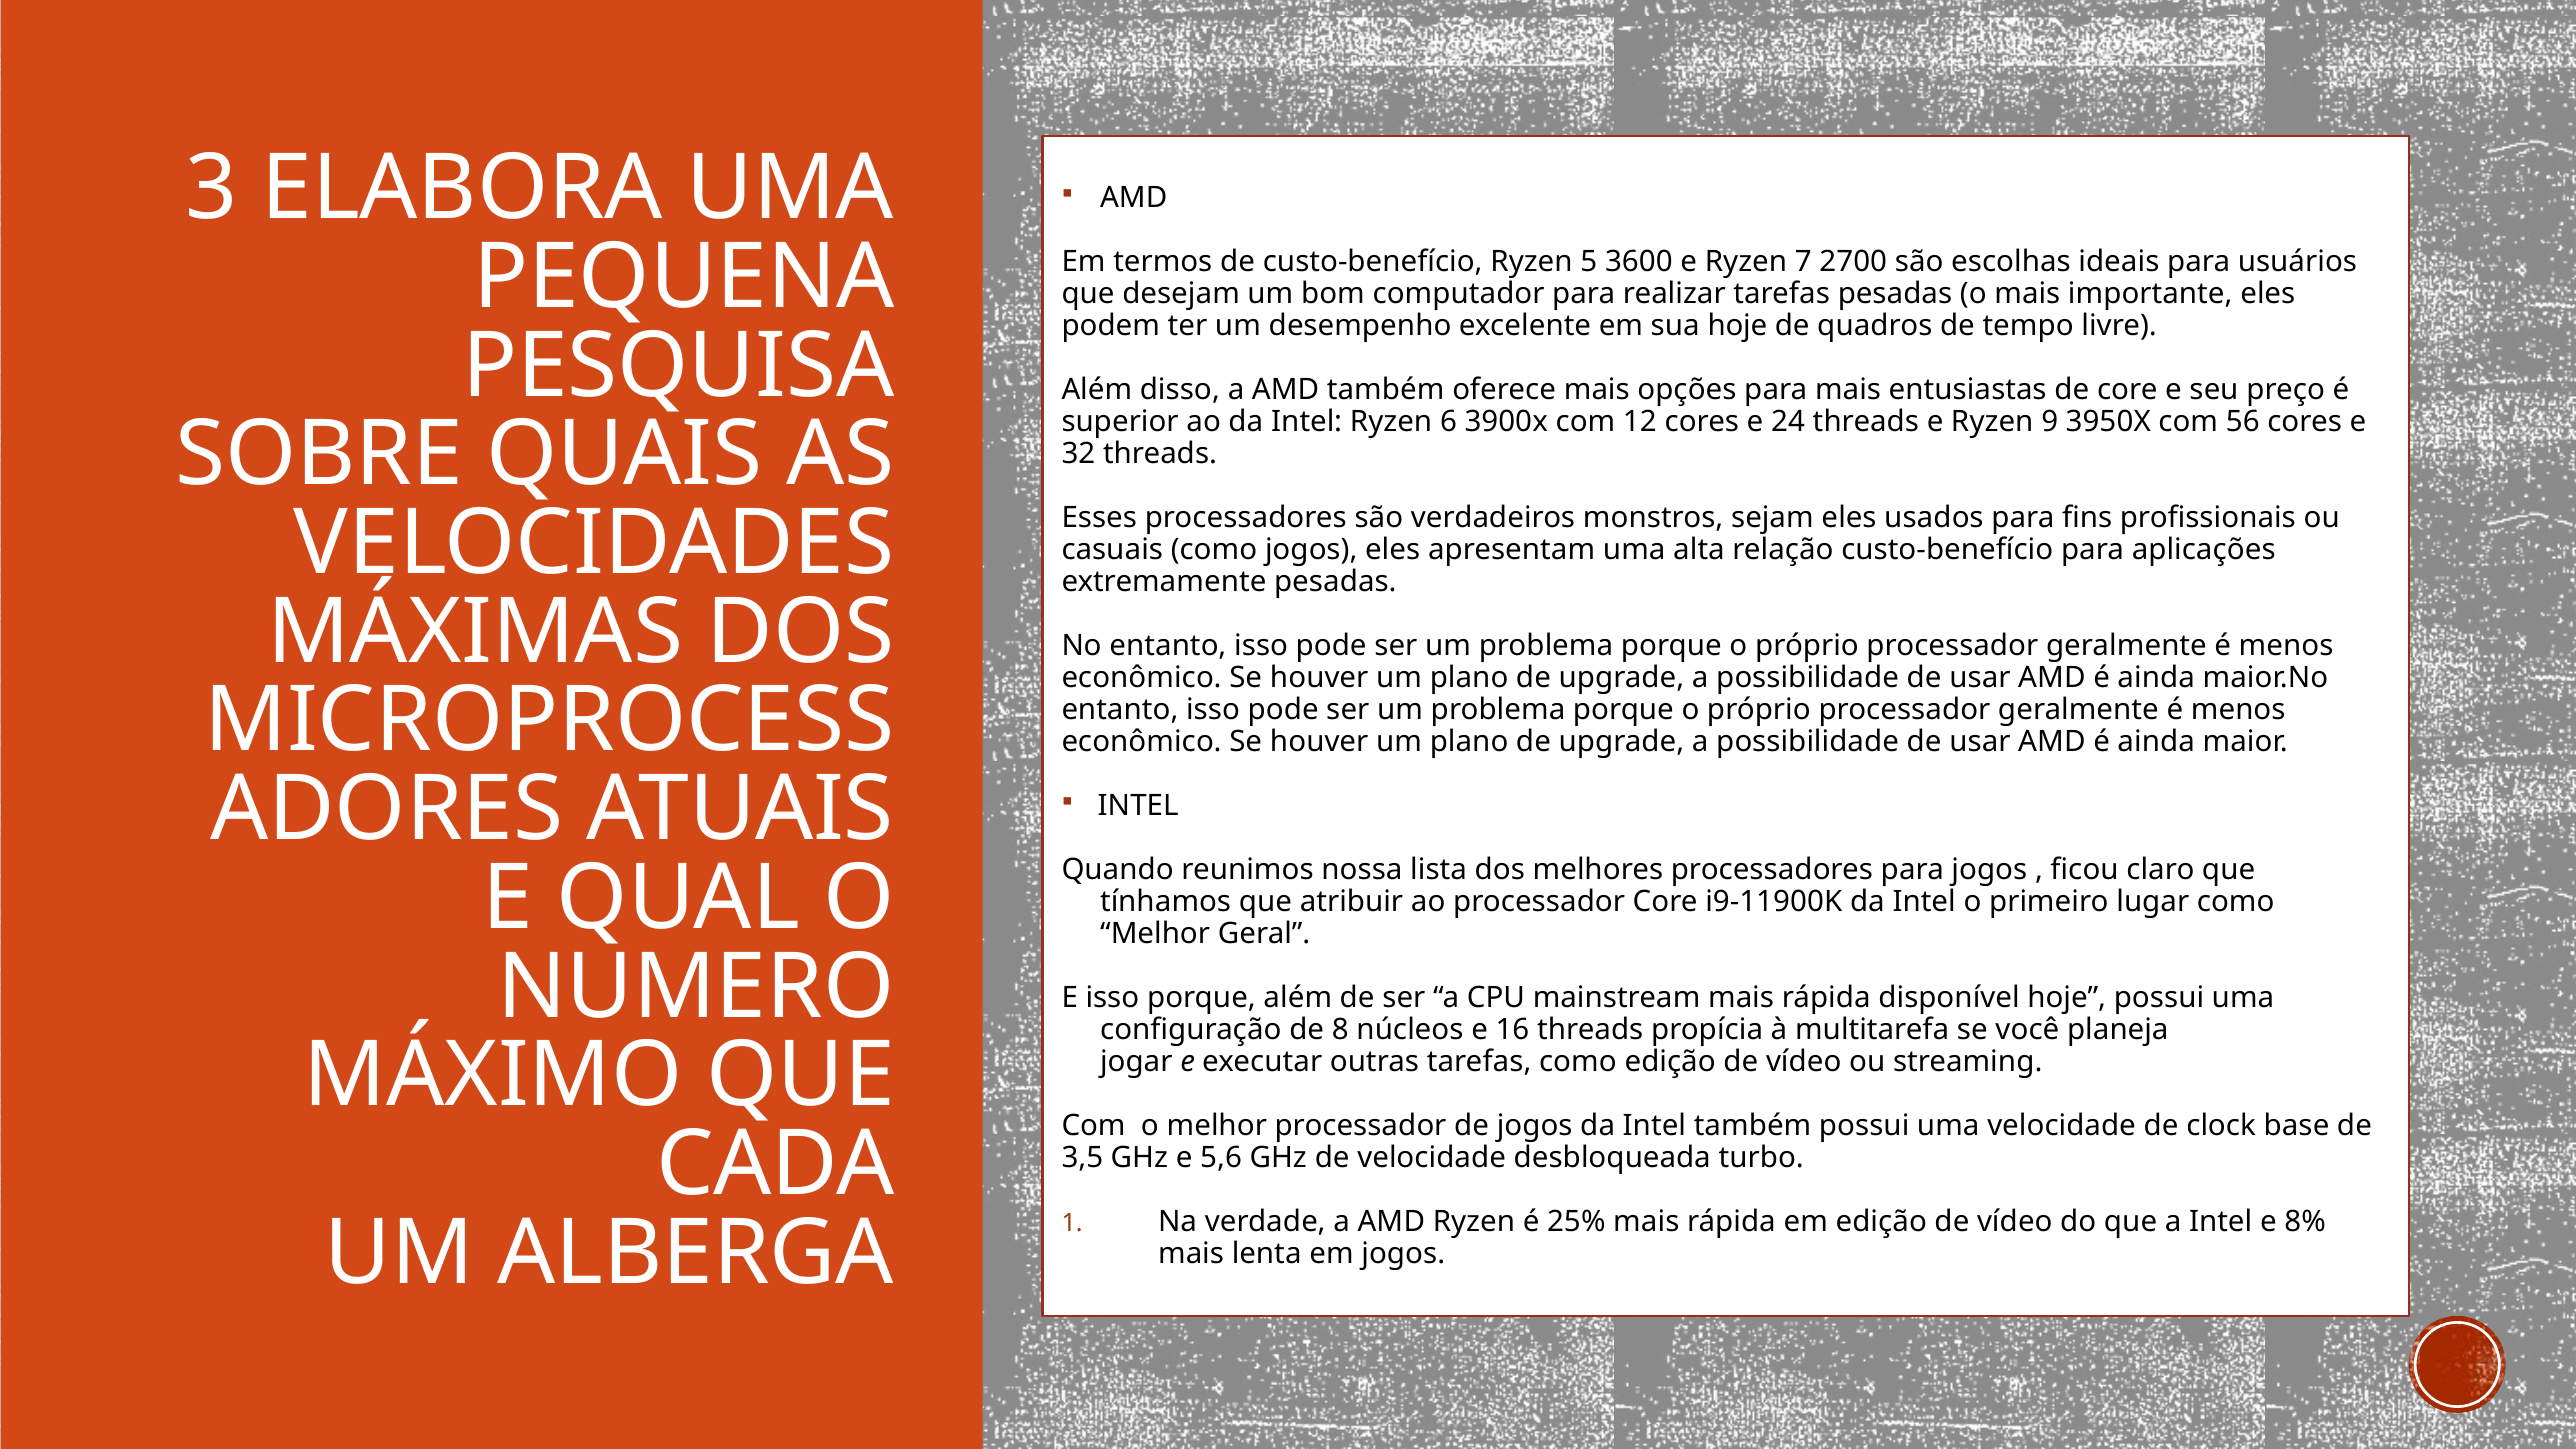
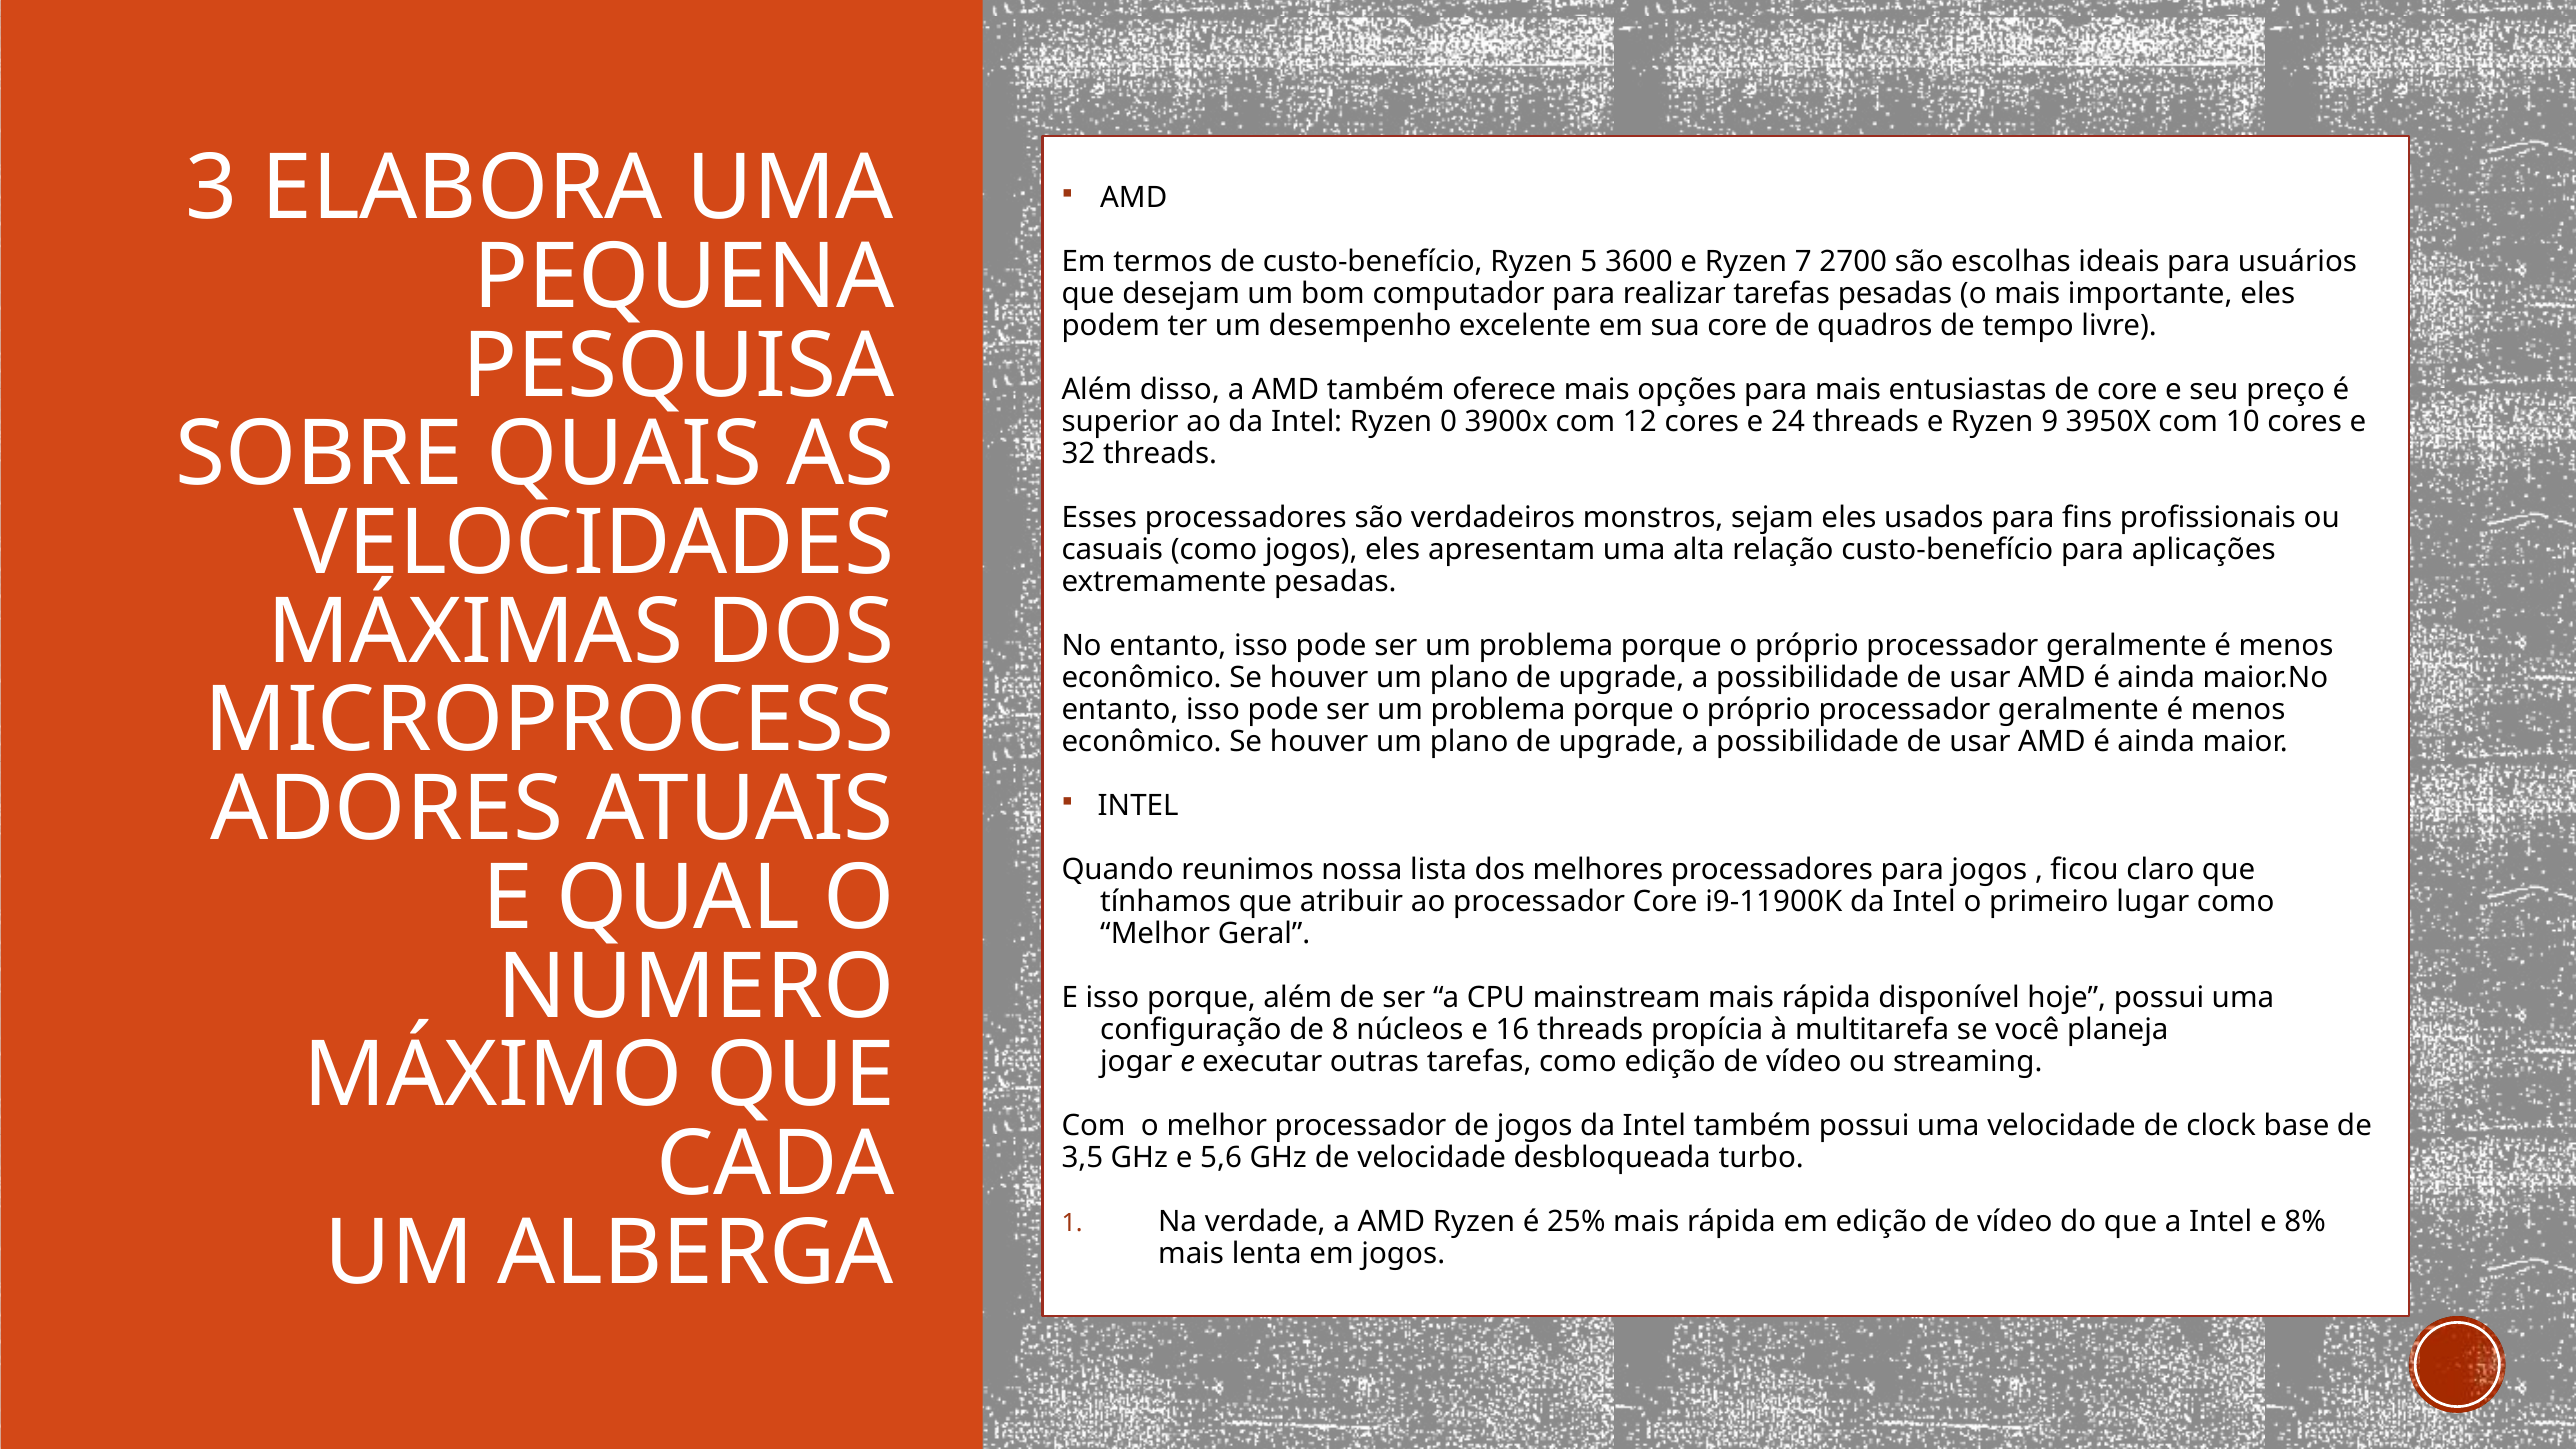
sua hoje: hoje -> core
6: 6 -> 0
56: 56 -> 10
